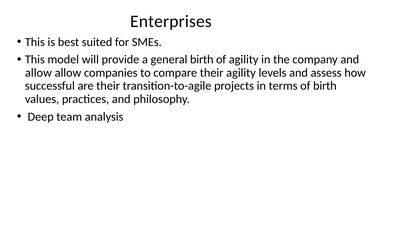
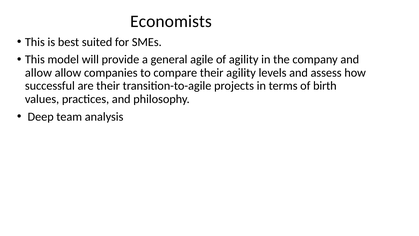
Enterprises: Enterprises -> Economists
general birth: birth -> agile
